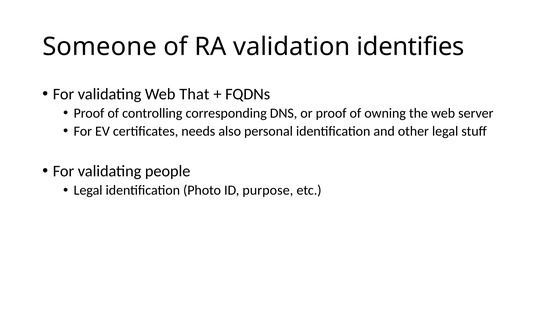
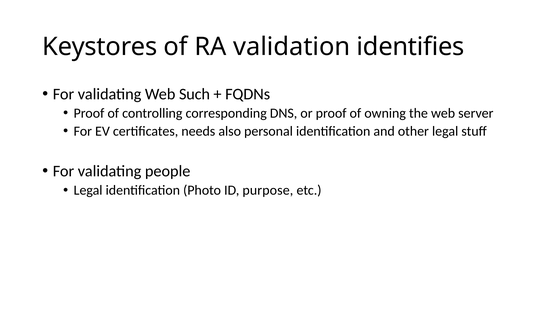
Someone: Someone -> Keystores
That: That -> Such
